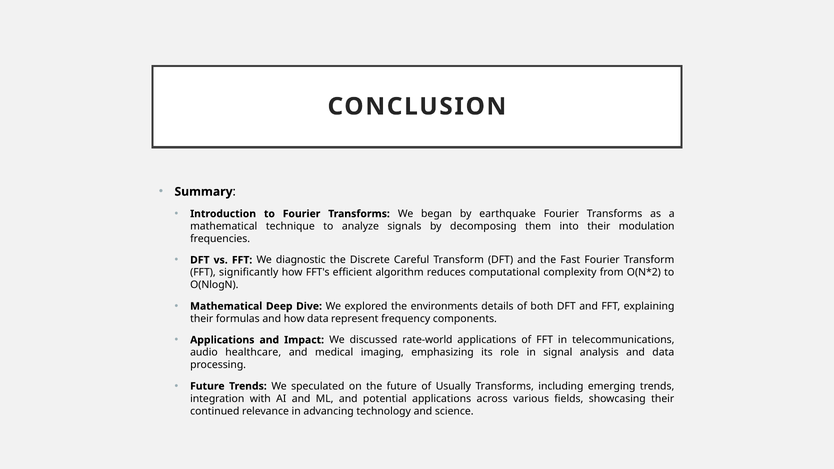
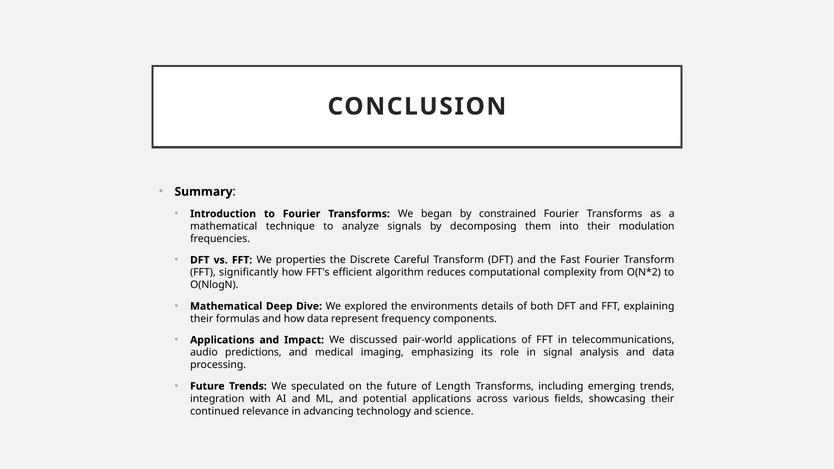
earthquake: earthquake -> constrained
diagnostic: diagnostic -> properties
rate-world: rate-world -> pair-world
healthcare: healthcare -> predictions
Usually: Usually -> Length
